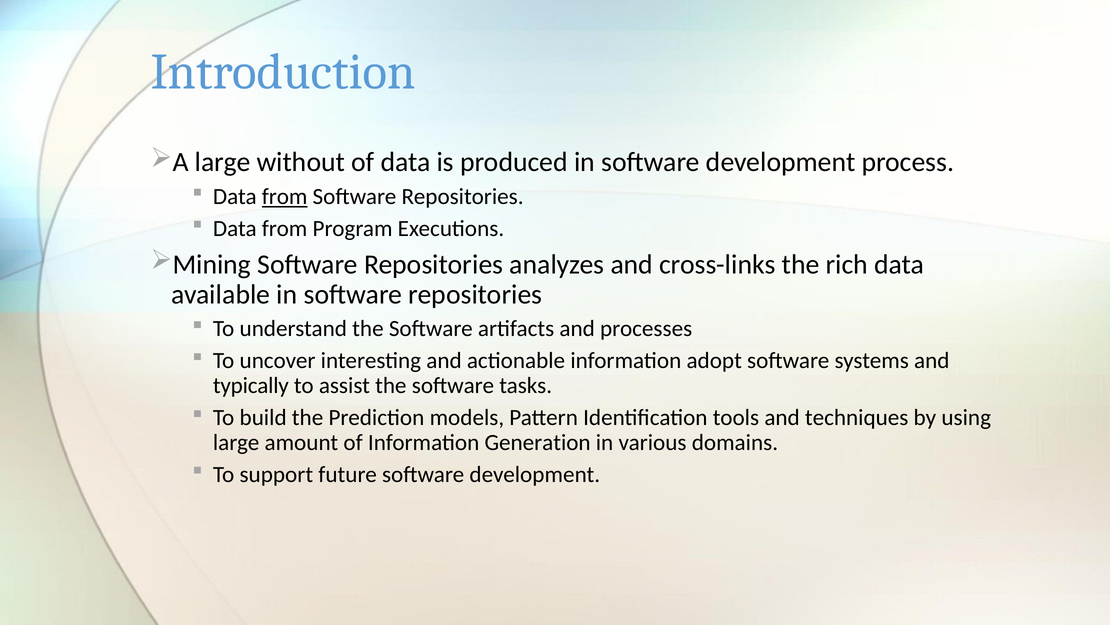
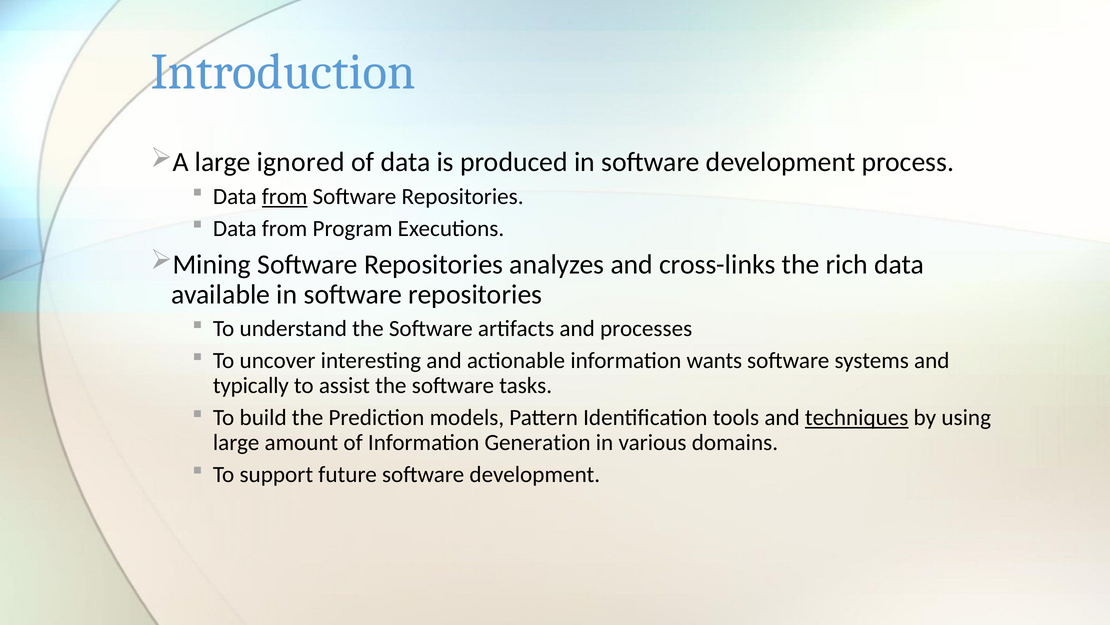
without: without -> ignored
adopt: adopt -> wants
techniques underline: none -> present
